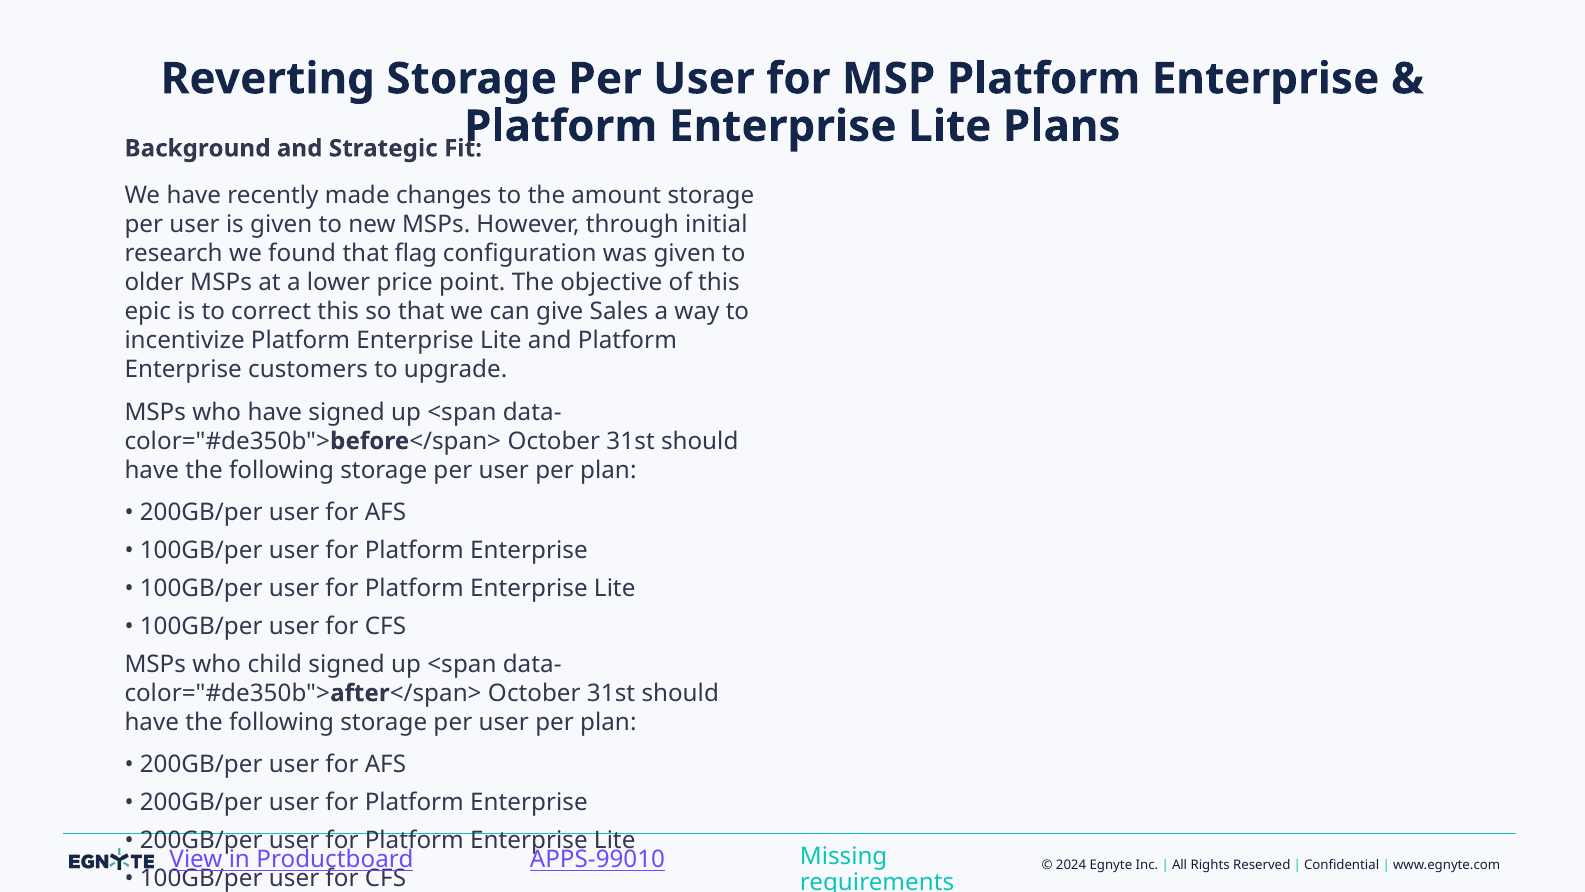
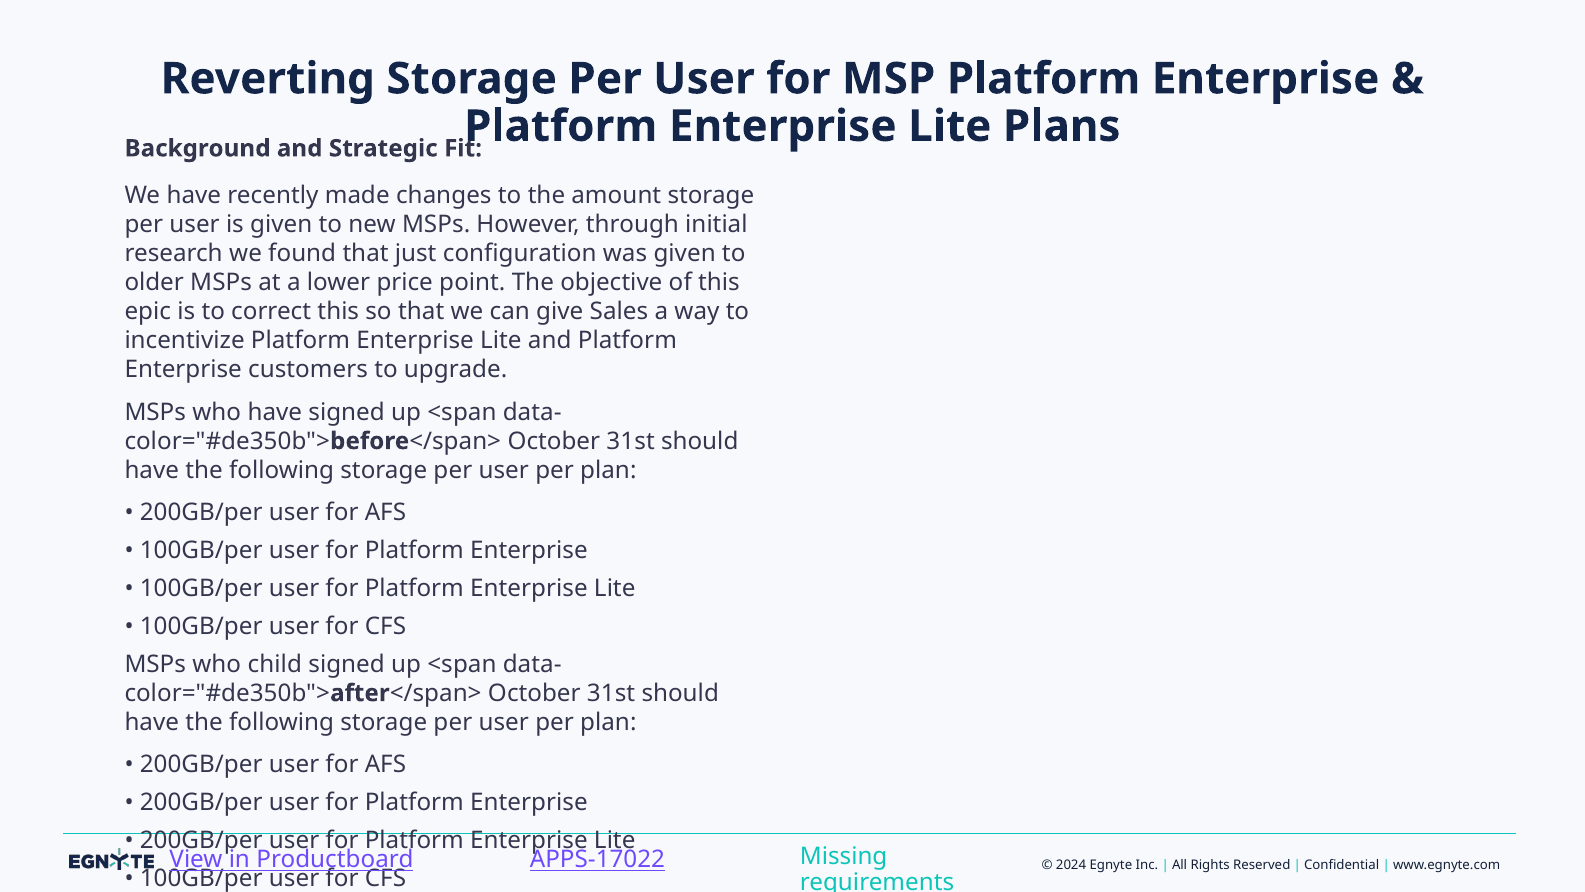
flag: flag -> just
APPS-99010: APPS-99010 -> APPS-17022
